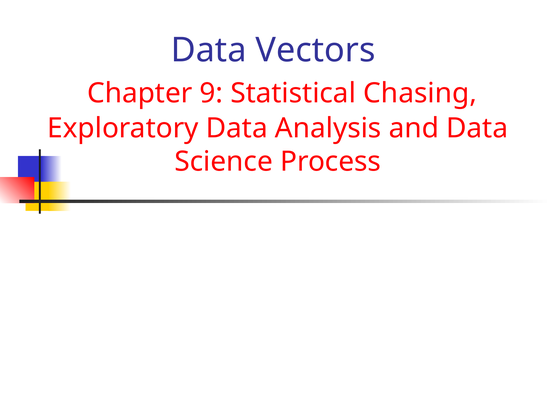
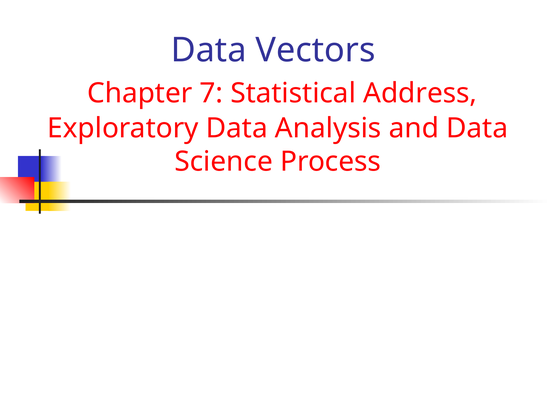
9: 9 -> 7
Chasing: Chasing -> Address
